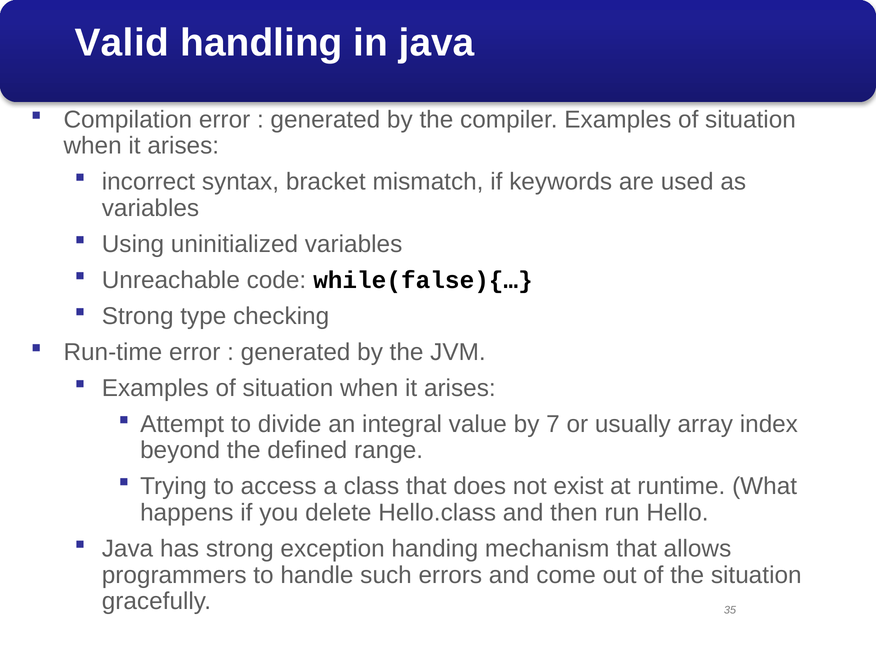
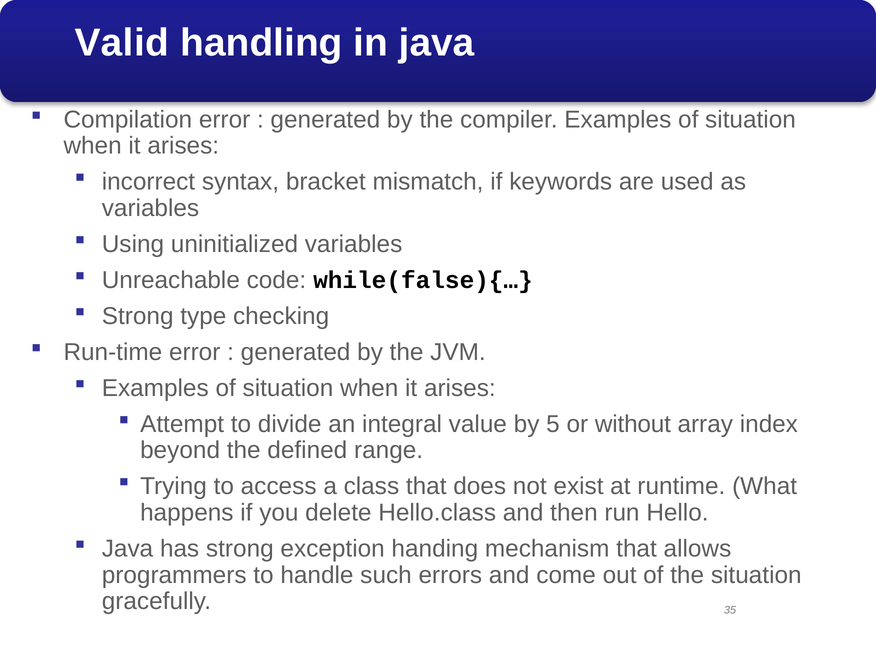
7: 7 -> 5
usually: usually -> without
